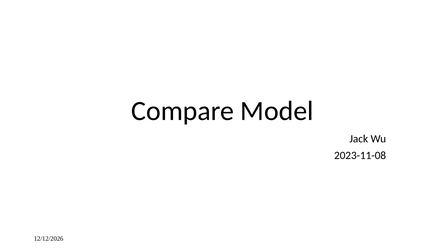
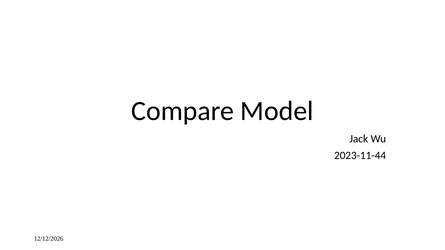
2023-11-08: 2023-11-08 -> 2023-11-44
